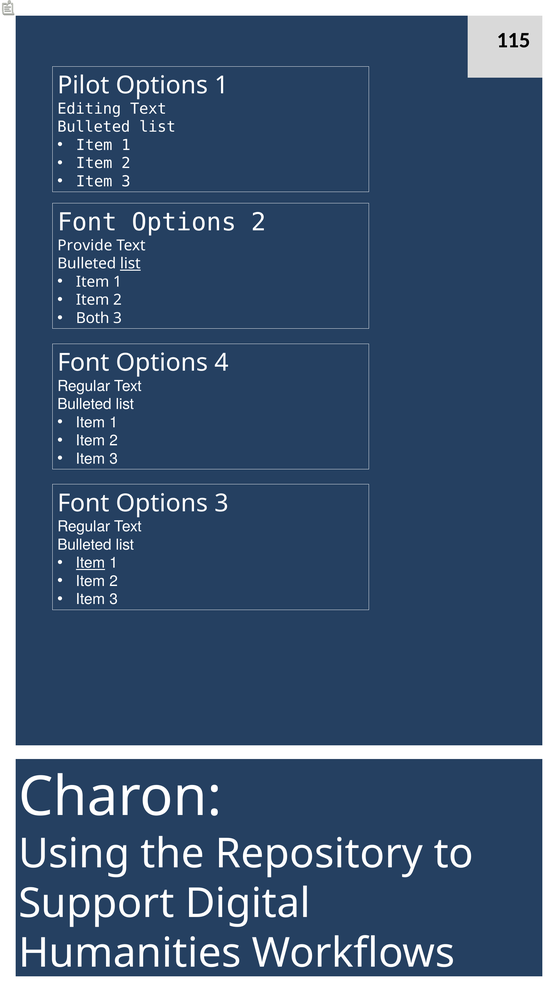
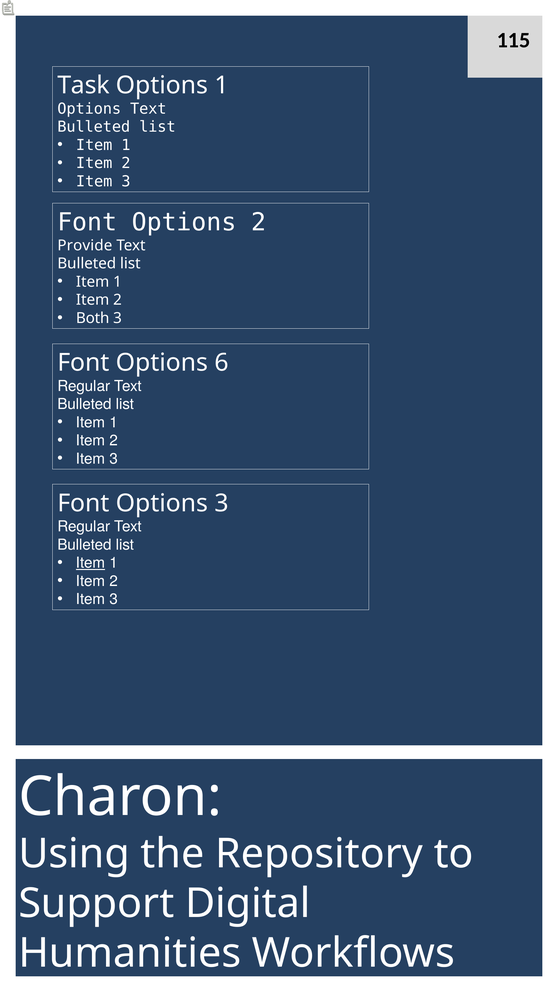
Pilot: Pilot -> Task
Editing at (89, 109): Editing -> Options
list at (130, 264) underline: present -> none
4: 4 -> 6
